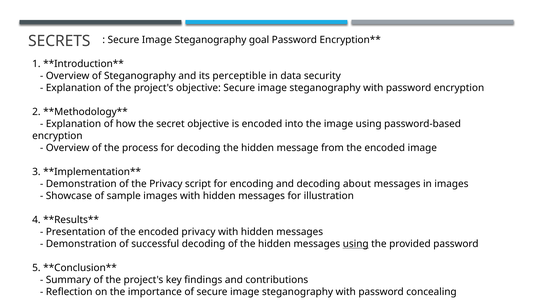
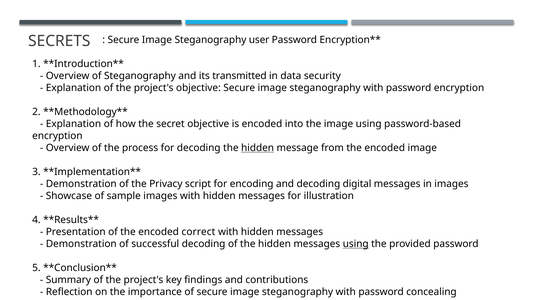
goal: goal -> user
perceptible: perceptible -> transmitted
hidden at (258, 148) underline: none -> present
about: about -> digital
encoded privacy: privacy -> correct
